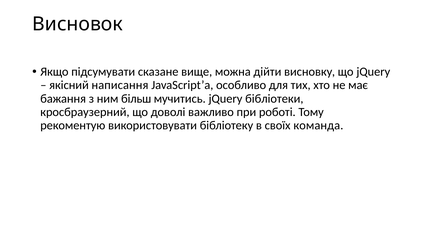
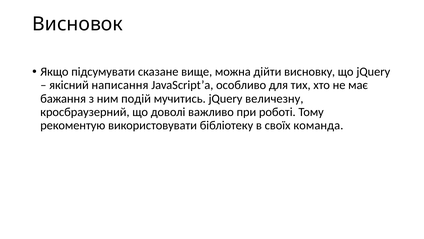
більш: більш -> подій
бібліотеки: бібліотеки -> величезну
